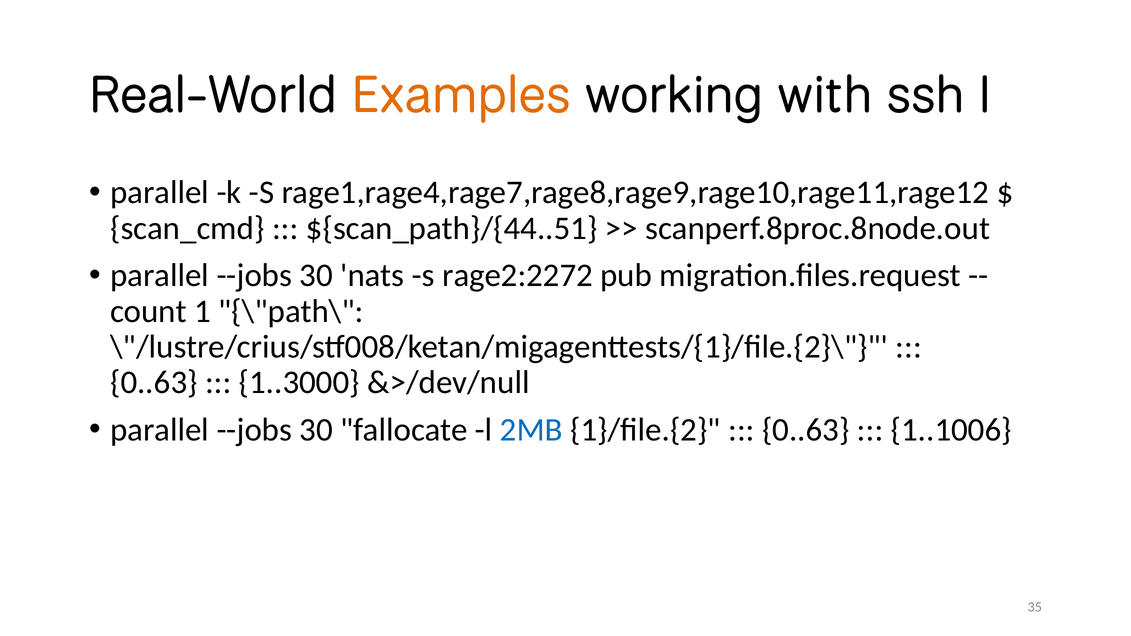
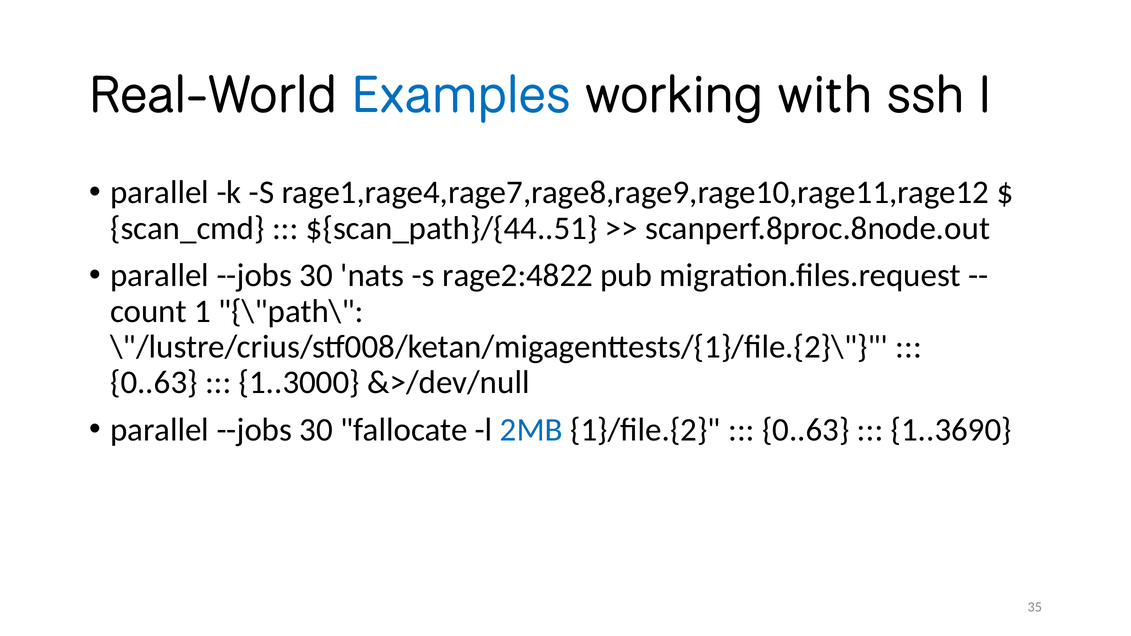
Examples colour: orange -> blue
rage2:2272: rage2:2272 -> rage2:4822
1..1006: 1..1006 -> 1..3690
